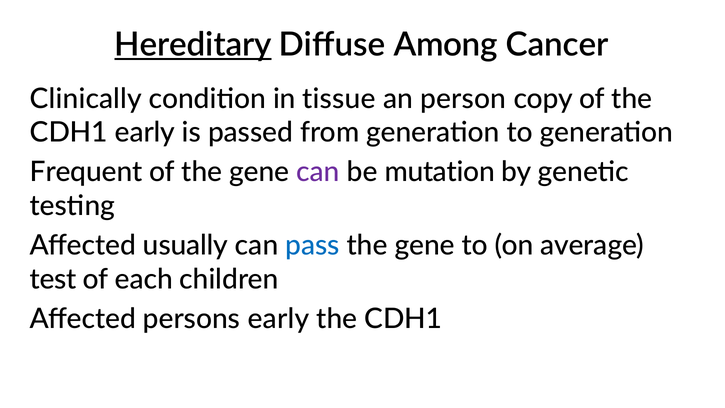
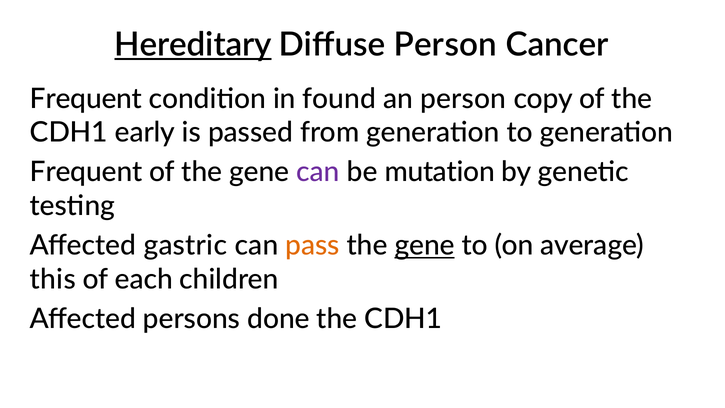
Diffuse Among: Among -> Person
Clinically at (86, 99): Clinically -> Frequent
tissue: tissue -> found
usually: usually -> gastric
pass colour: blue -> orange
gene at (425, 245) underline: none -> present
test: test -> this
persons early: early -> done
